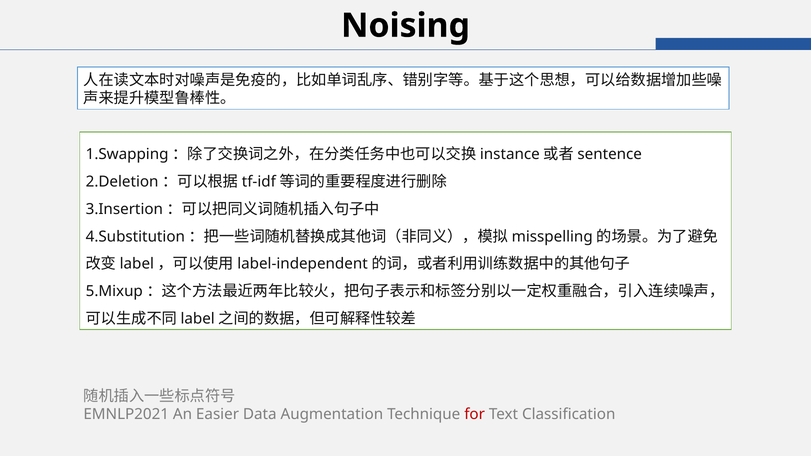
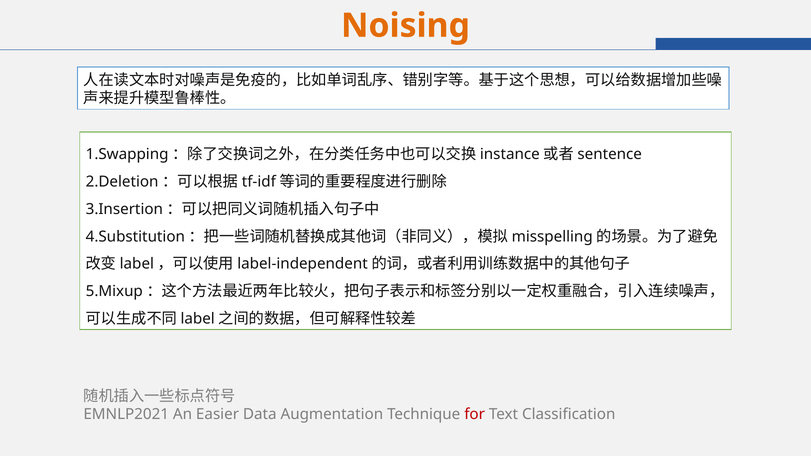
Noising colour: black -> orange
